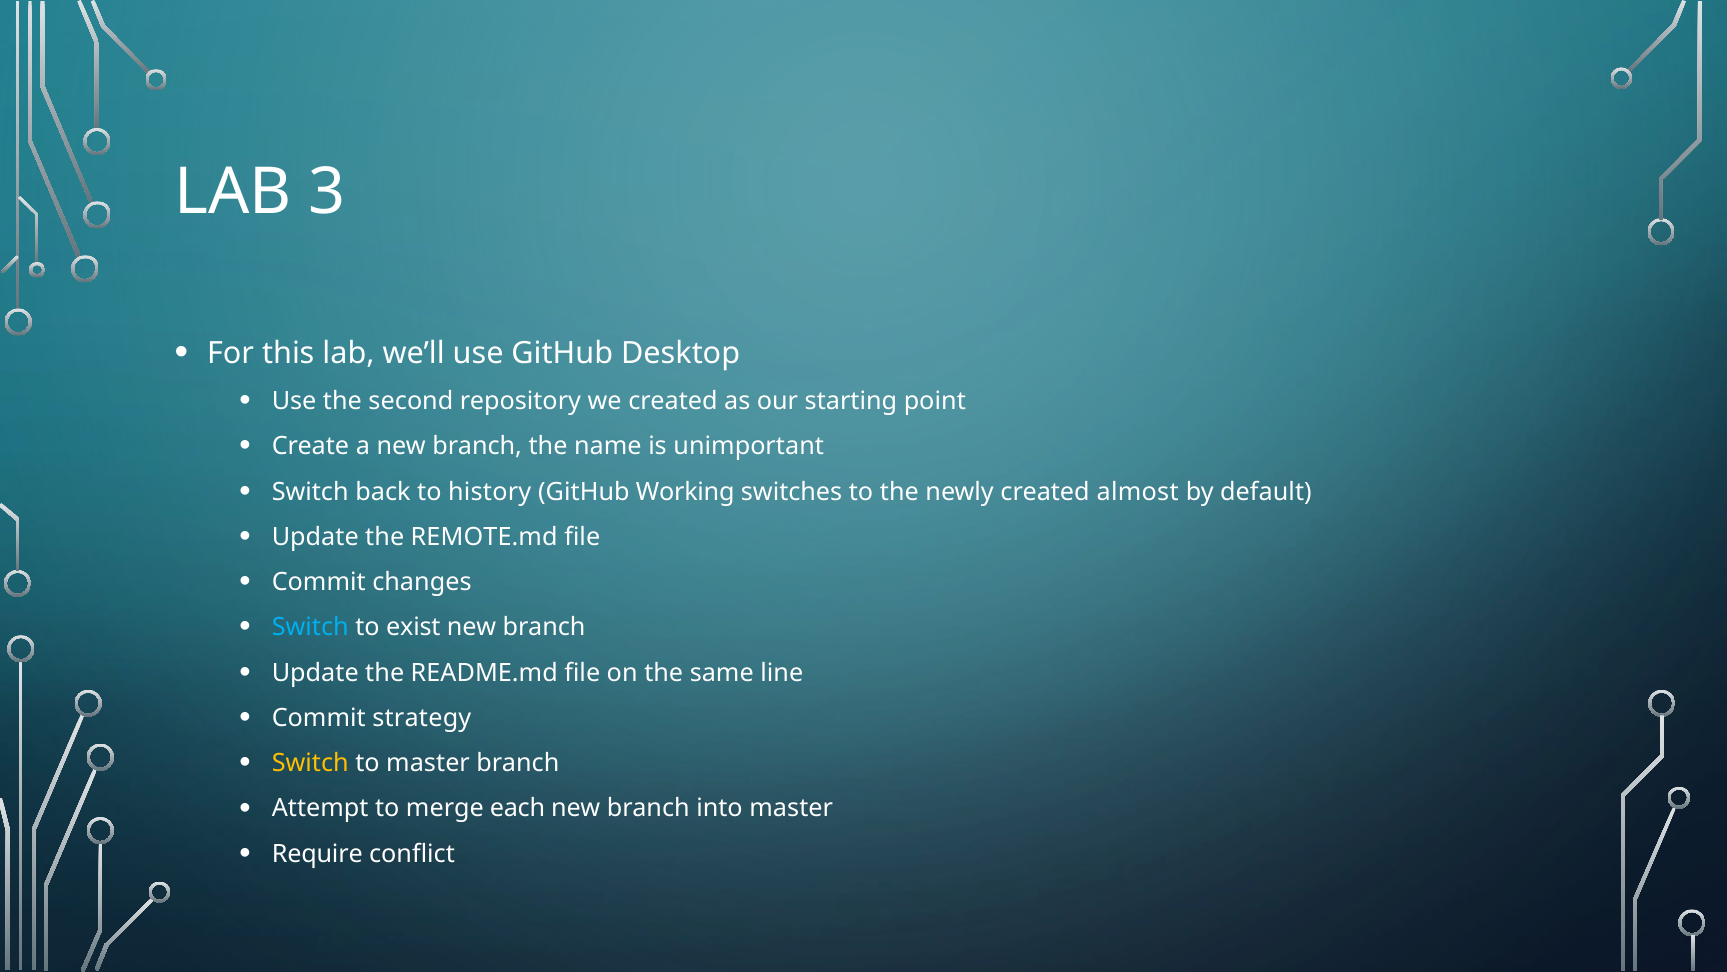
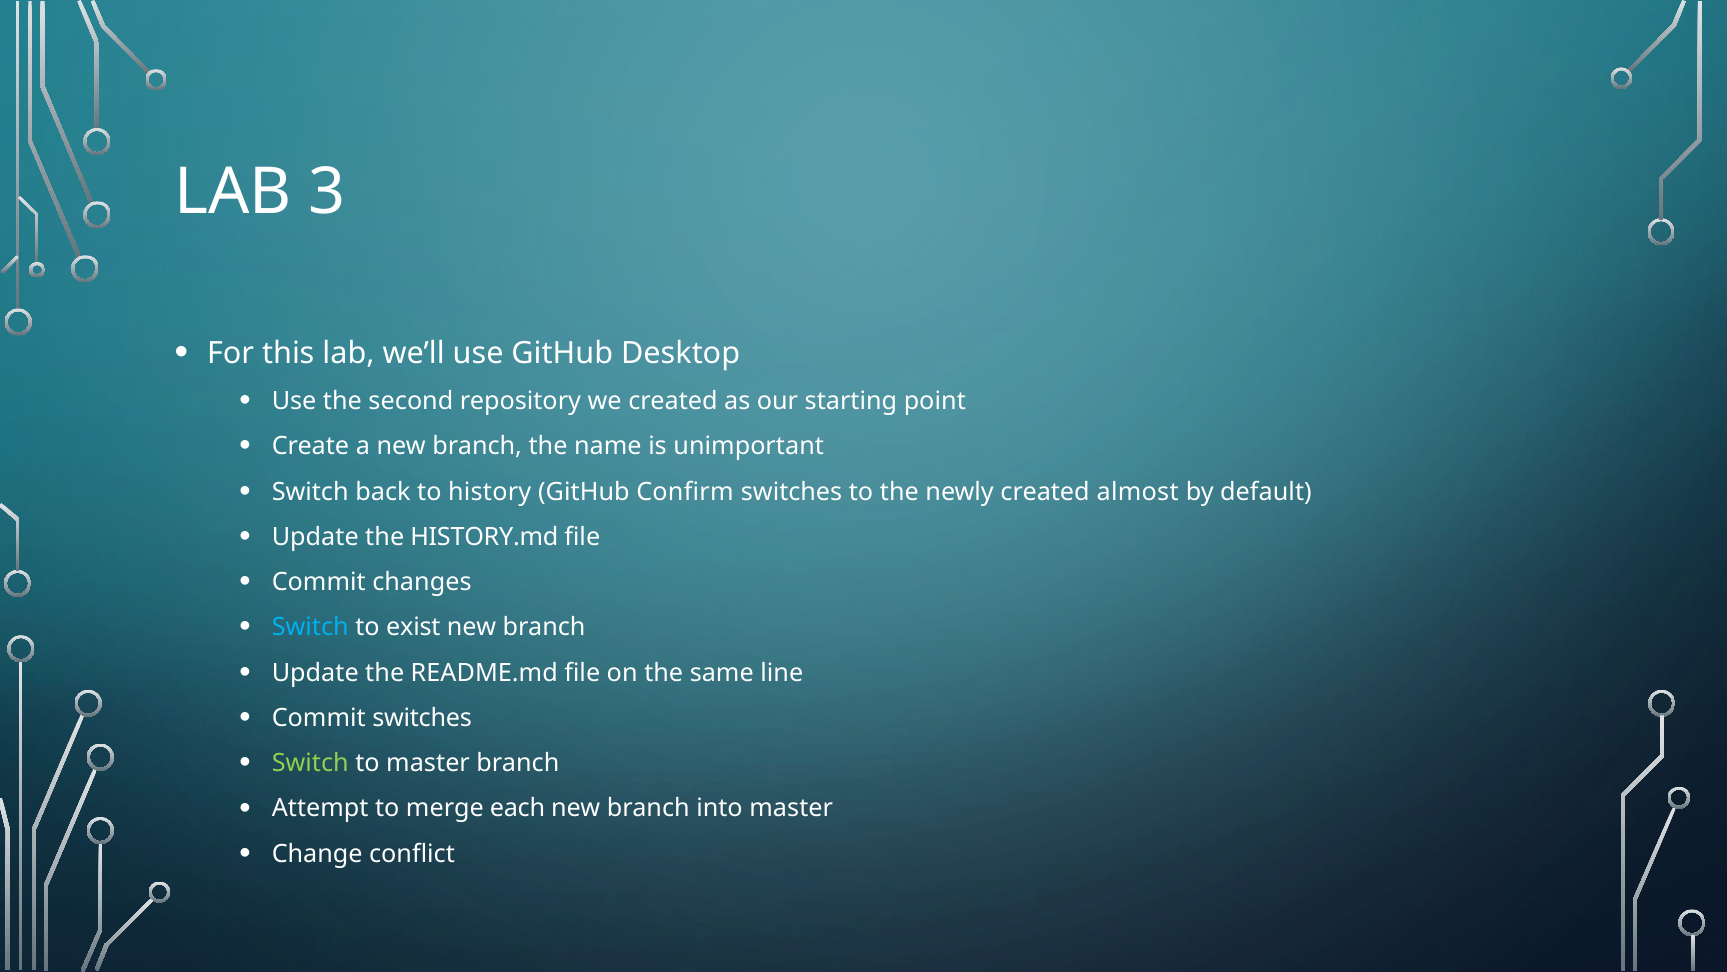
Working: Working -> Confirm
REMOTE.md: REMOTE.md -> HISTORY.md
Commit strategy: strategy -> switches
Switch at (310, 763) colour: yellow -> light green
Require: Require -> Change
